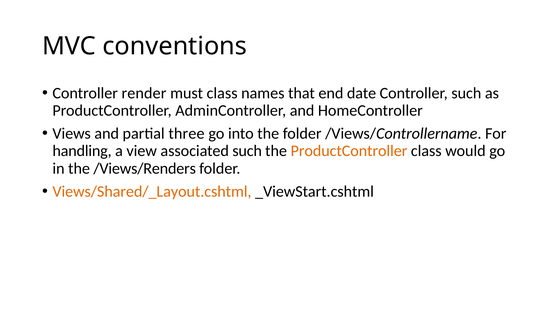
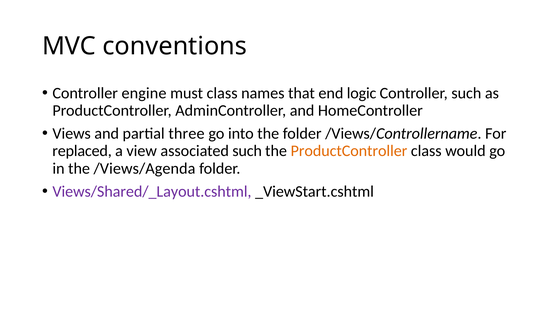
render: render -> engine
date: date -> logic
handling: handling -> replaced
/Views/Renders: /Views/Renders -> /Views/Agenda
Views/Shared/_Layout.cshtml colour: orange -> purple
